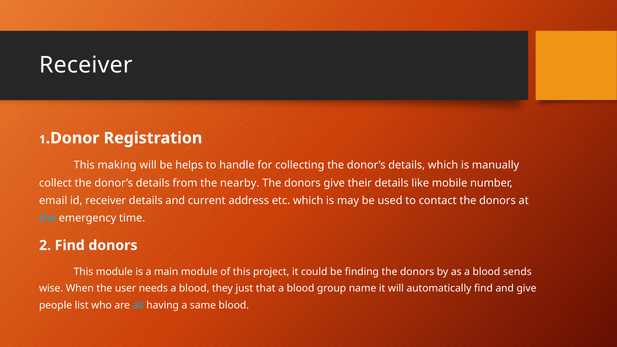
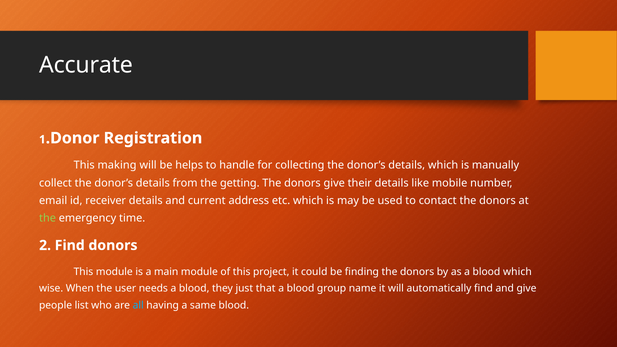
Receiver at (86, 65): Receiver -> Accurate
nearby: nearby -> getting
the at (47, 218) colour: light blue -> light green
blood sends: sends -> which
